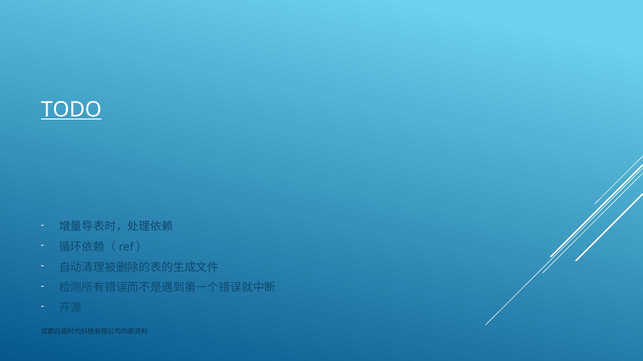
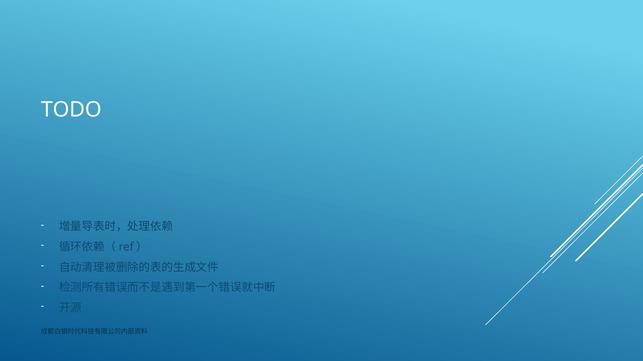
TODO underline: present -> none
